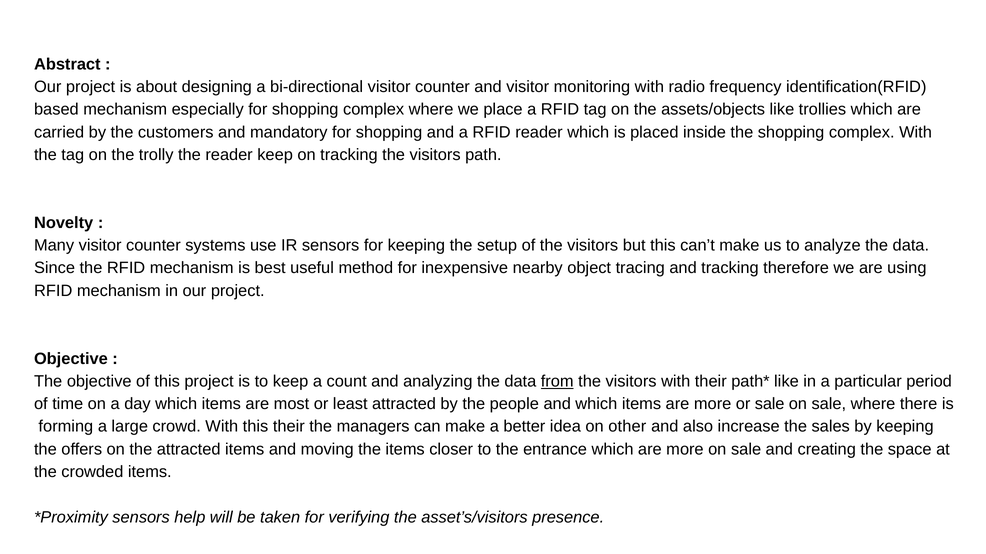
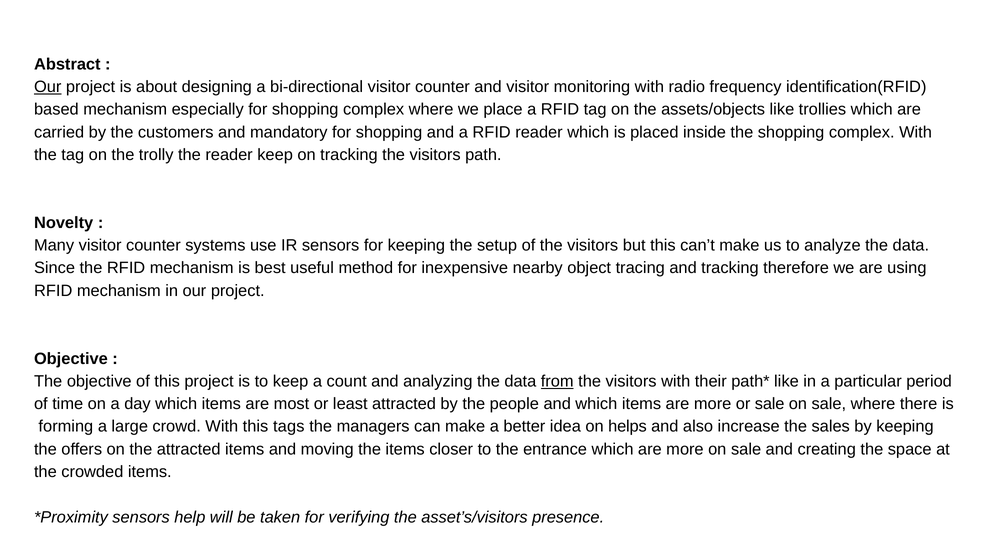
Our at (48, 87) underline: none -> present
this their: their -> tags
other: other -> helps
